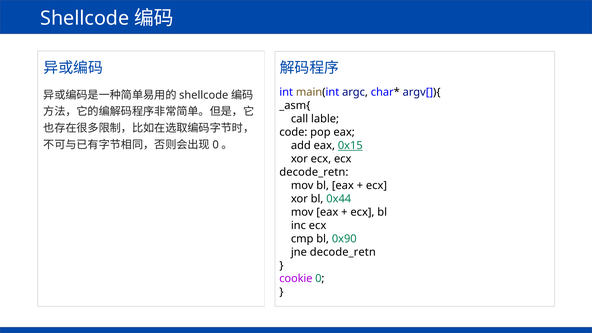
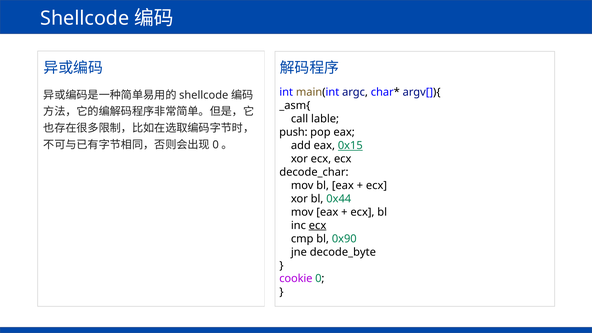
code: code -> push
decode_retn at (314, 172): decode_retn -> decode_char
ecx at (318, 225) underline: none -> present
jne decode_retn: decode_retn -> decode_byte
